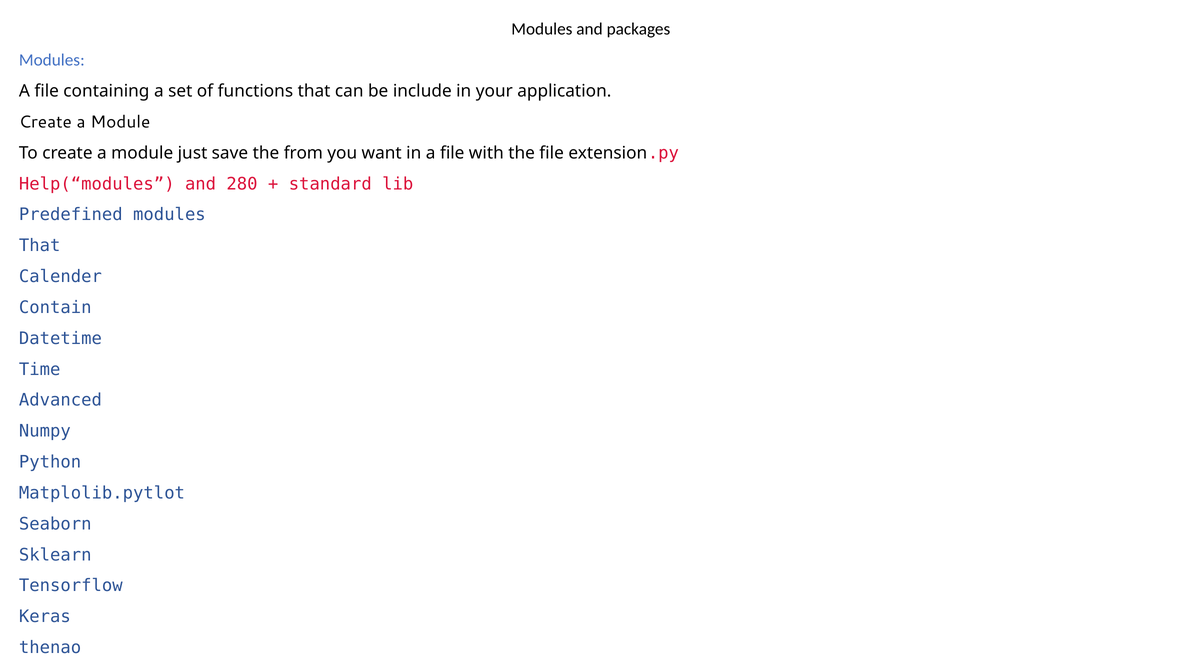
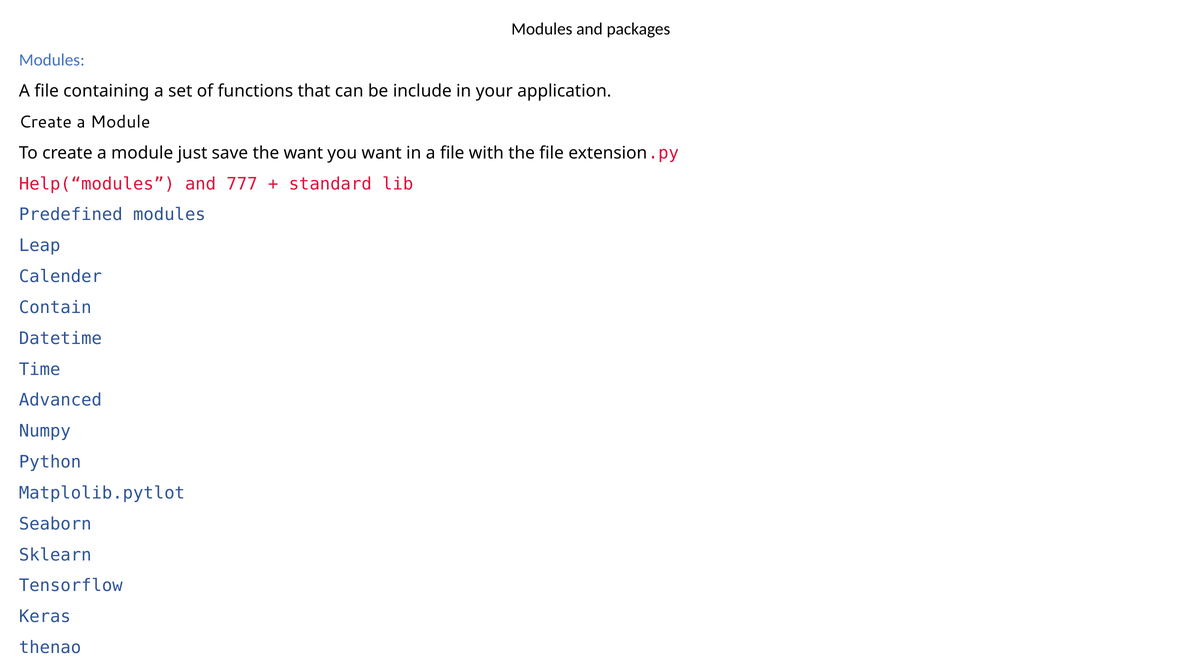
the from: from -> want
280: 280 -> 777
That at (40, 246): That -> Leap
